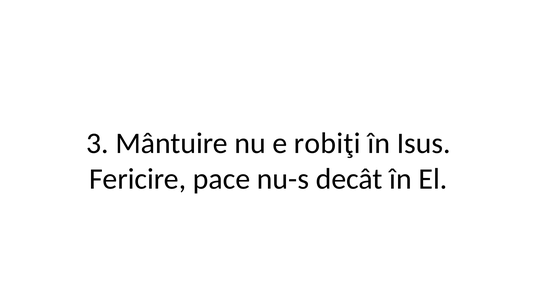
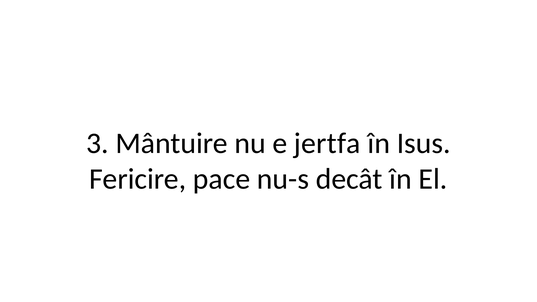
robiţi: robiţi -> jertfa
